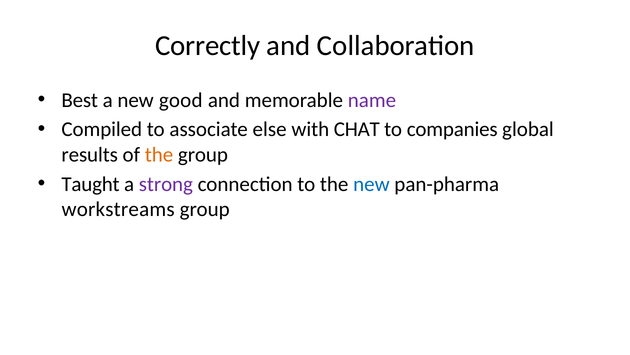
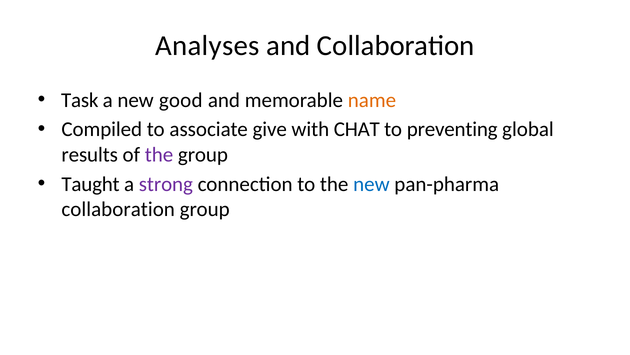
Correctly: Correctly -> Analyses
Best: Best -> Task
name colour: purple -> orange
else: else -> give
companies: companies -> preventing
the at (159, 155) colour: orange -> purple
workstreams at (118, 209): workstreams -> collaboration
